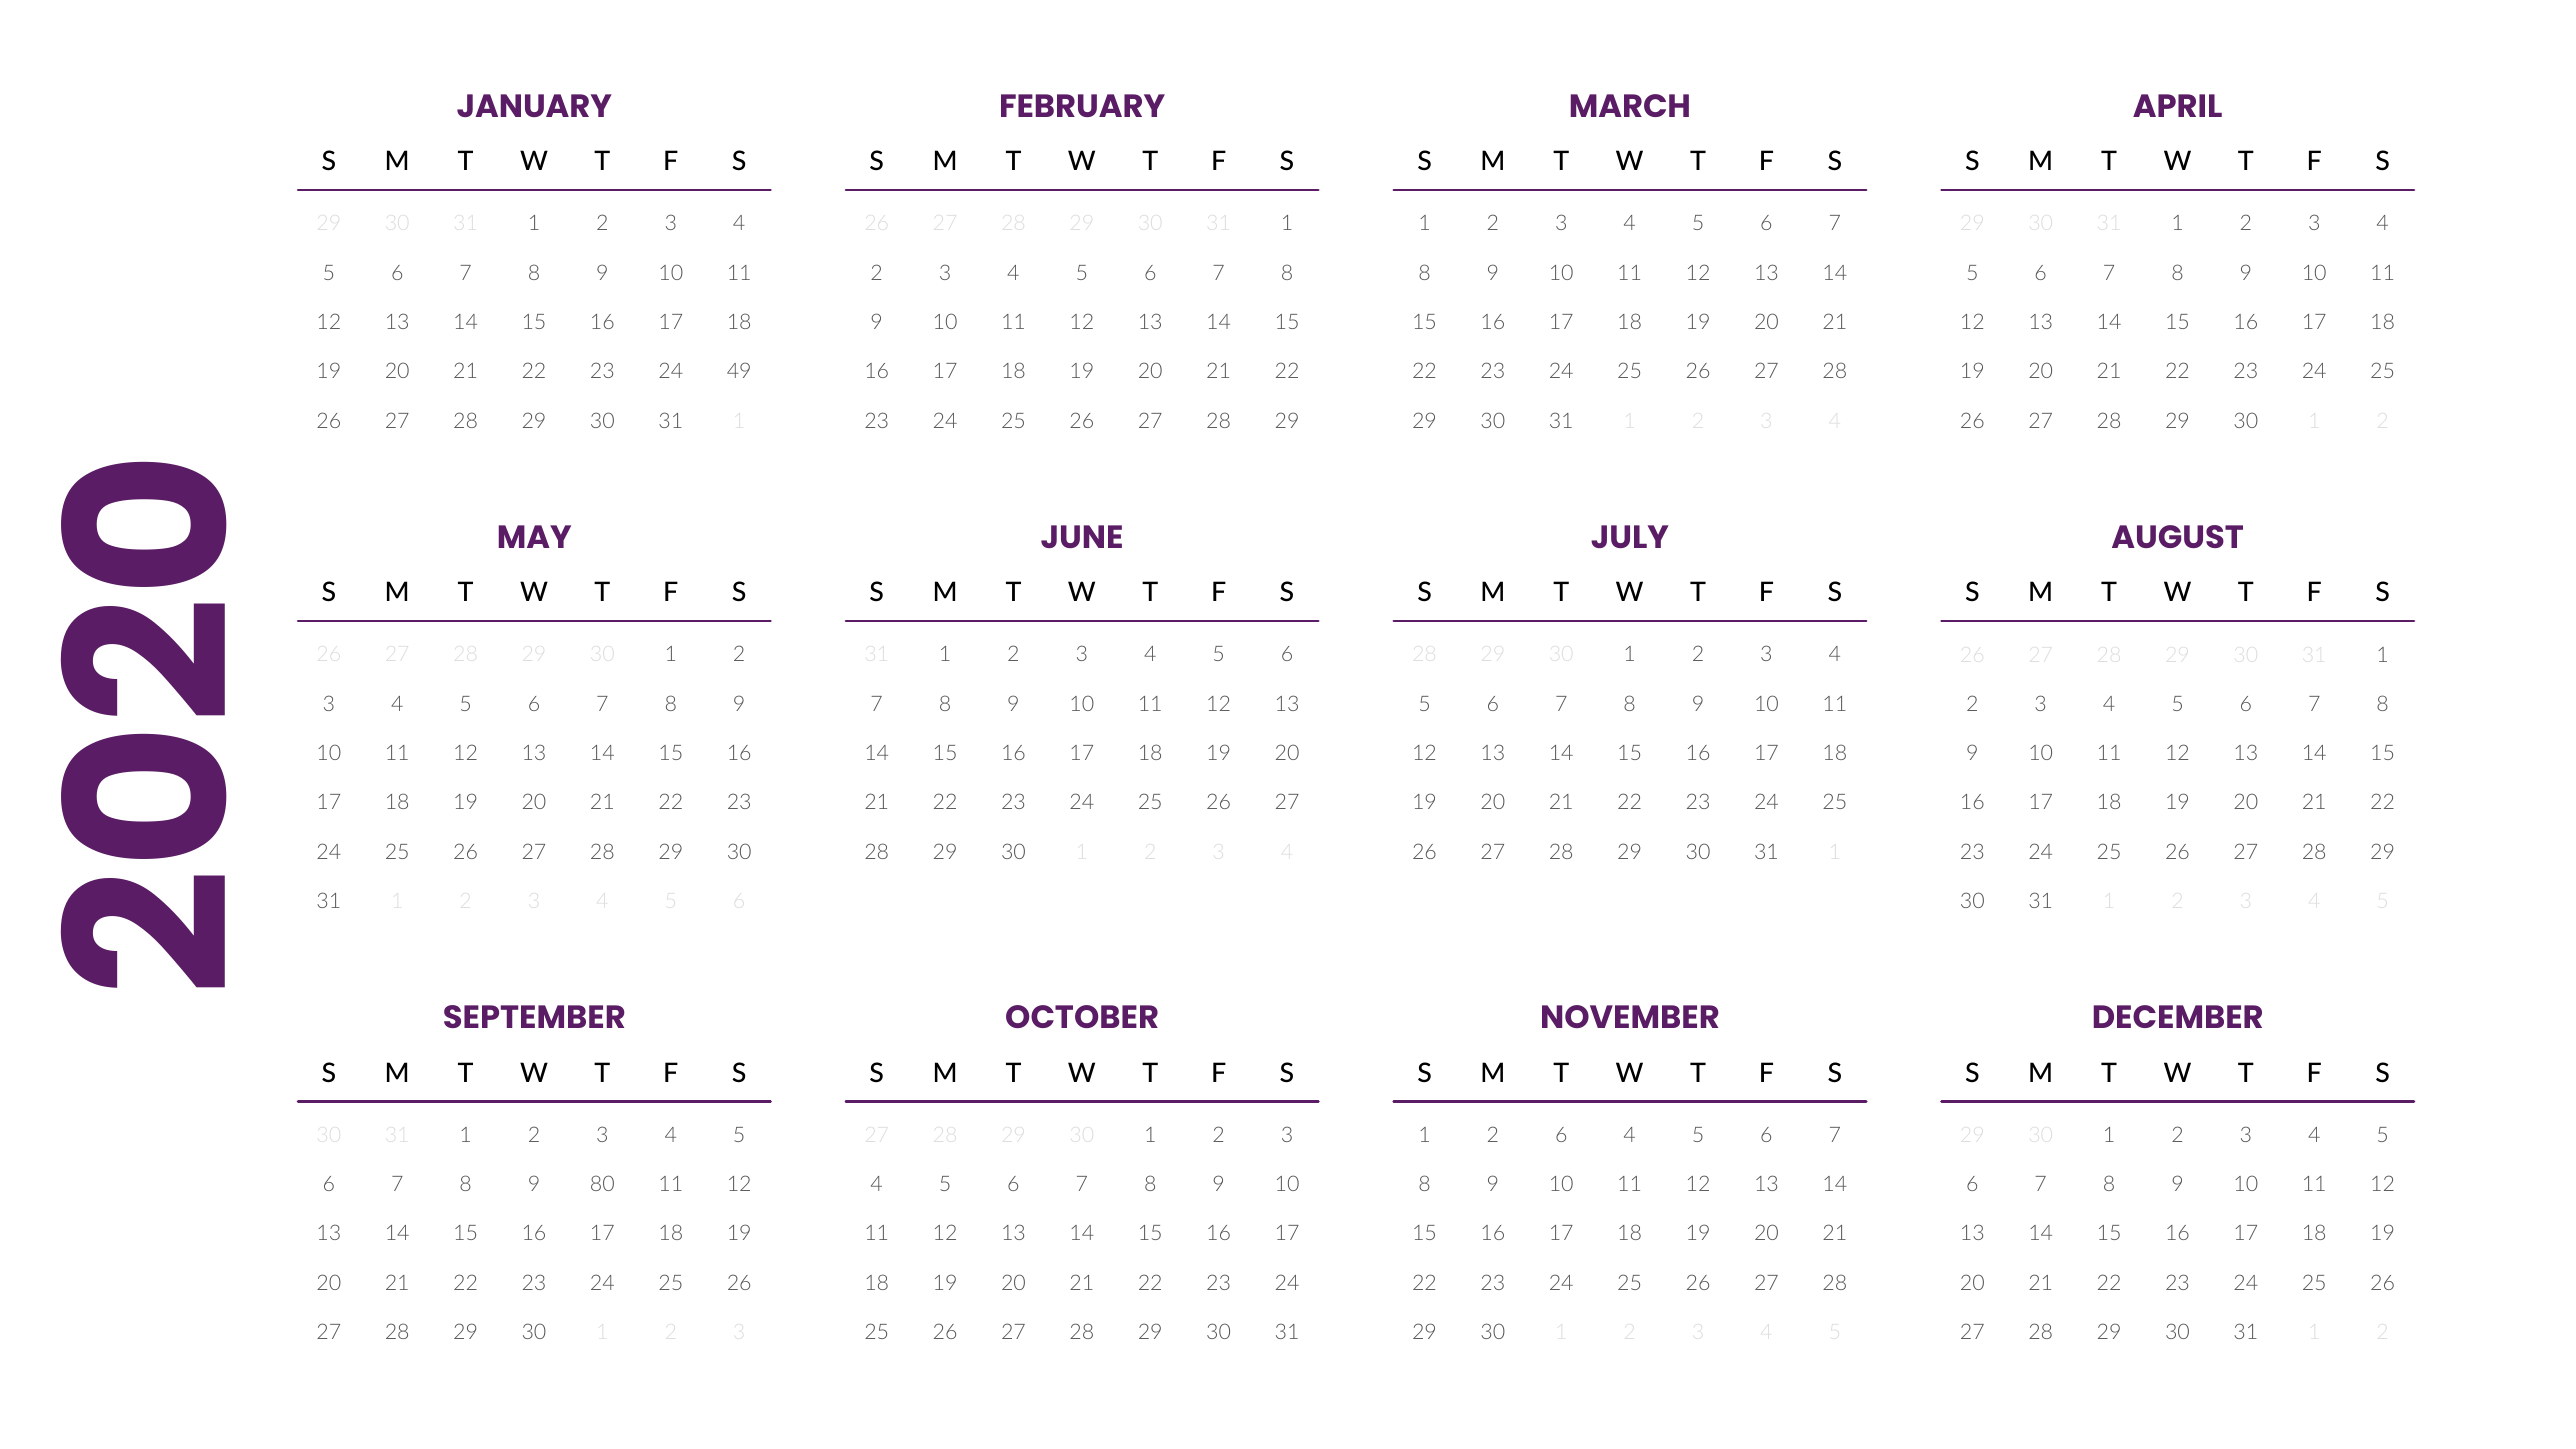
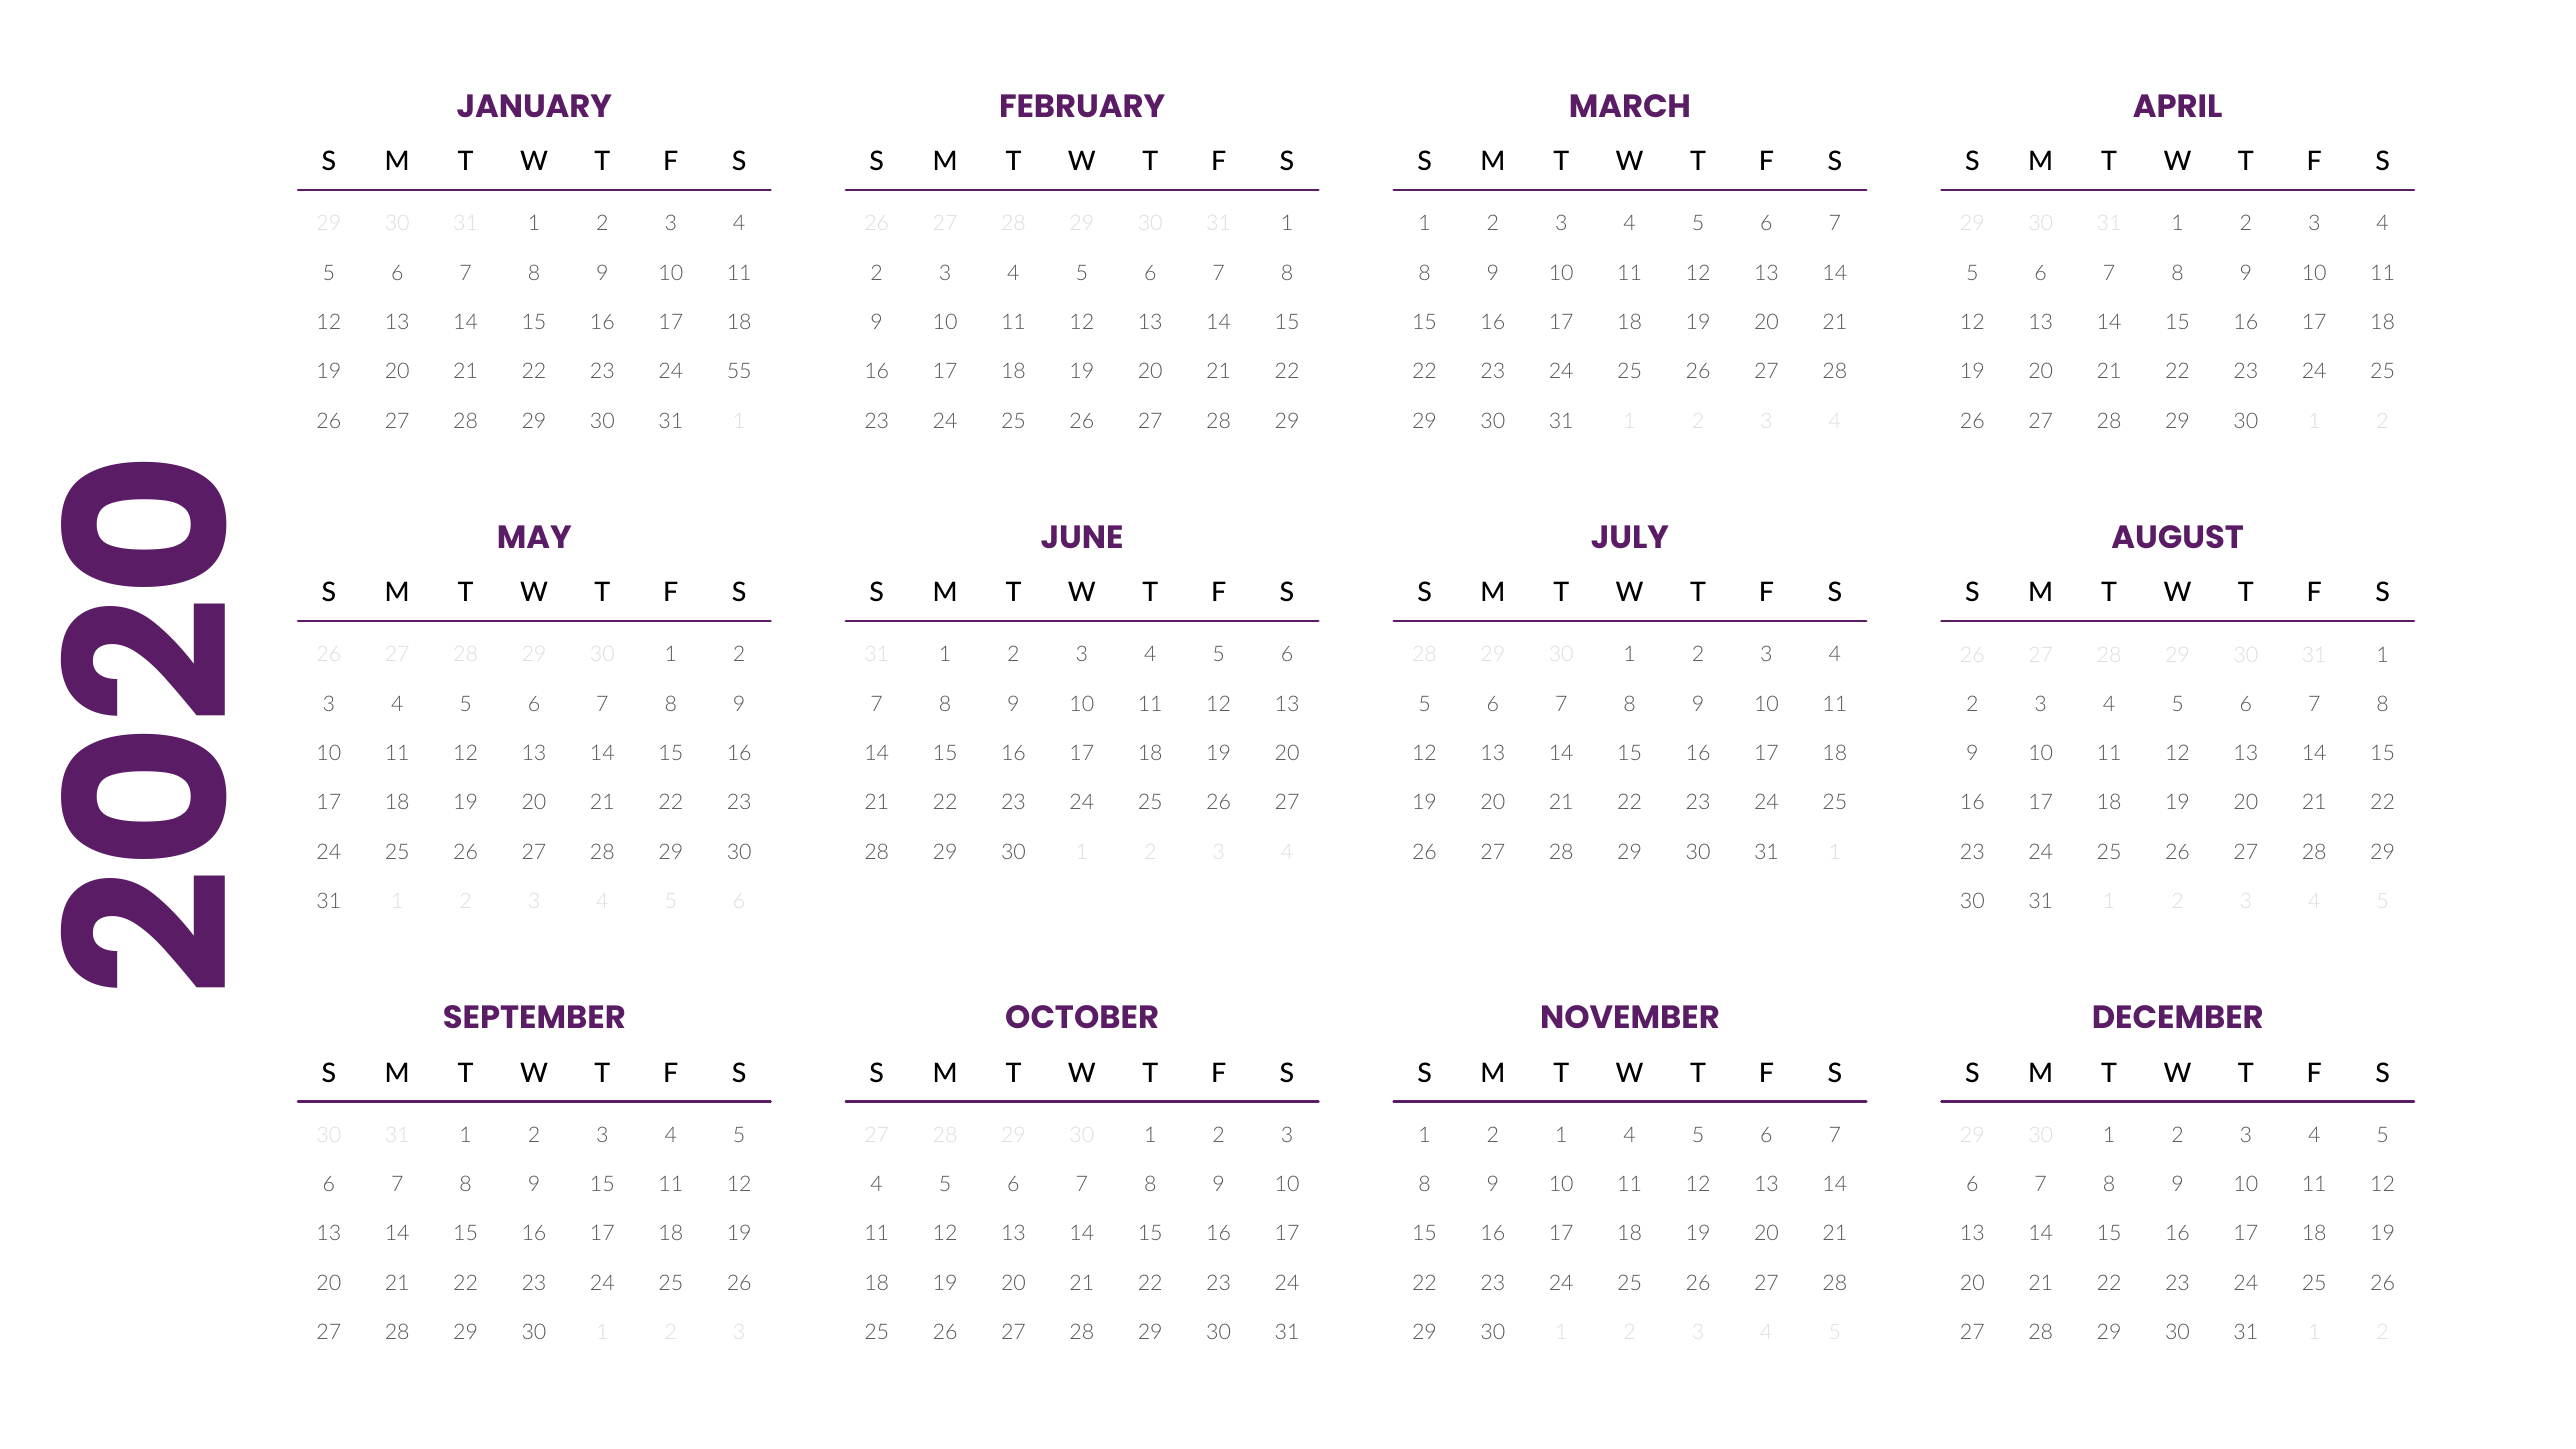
49: 49 -> 55
2 6: 6 -> 1
9 80: 80 -> 15
